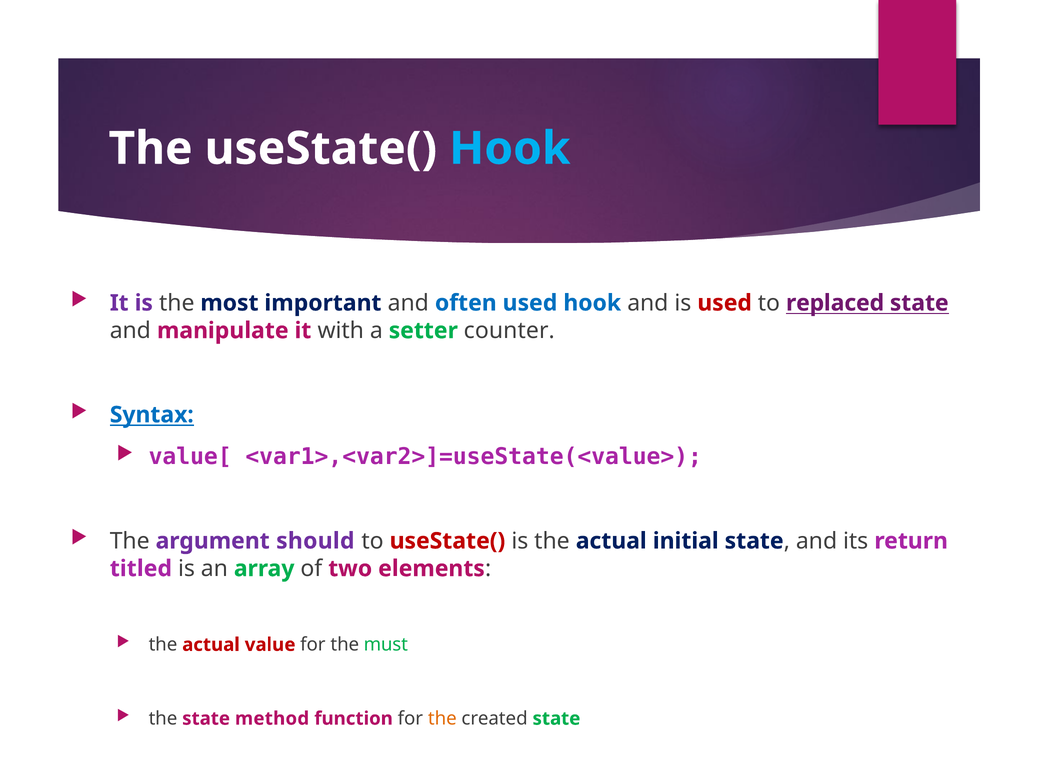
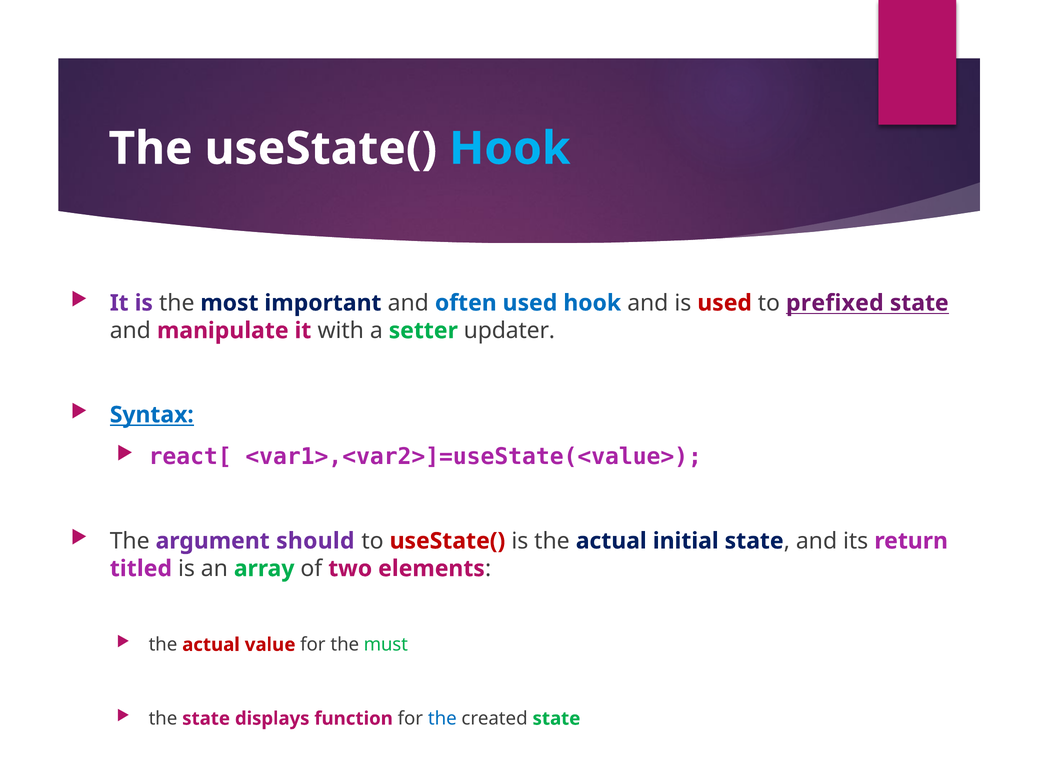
replaced: replaced -> prefixed
counter: counter -> updater
value[: value[ -> react[
method: method -> displays
the at (442, 718) colour: orange -> blue
